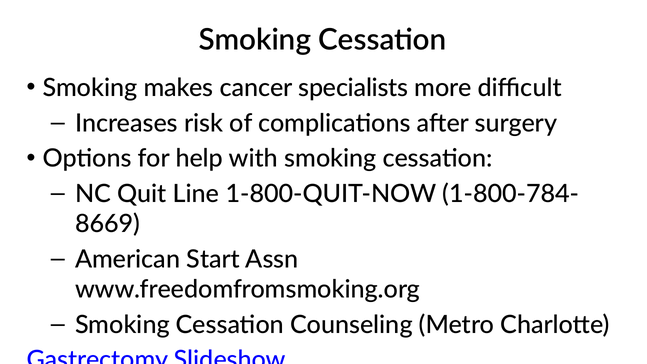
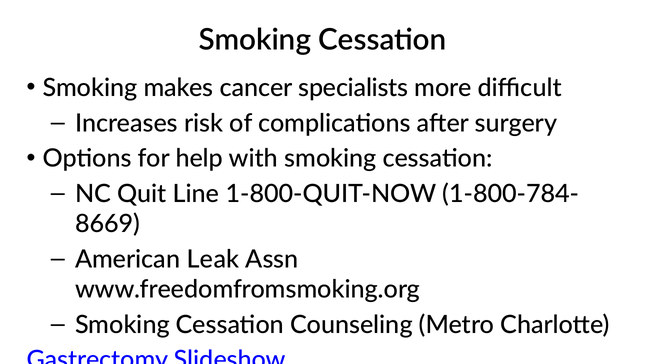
Start: Start -> Leak
